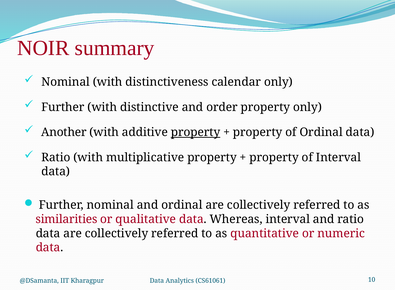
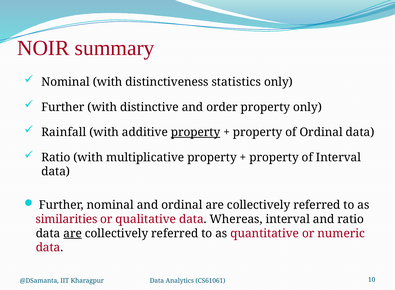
calendar: calendar -> statistics
Another: Another -> Rainfall
are at (73, 233) underline: none -> present
